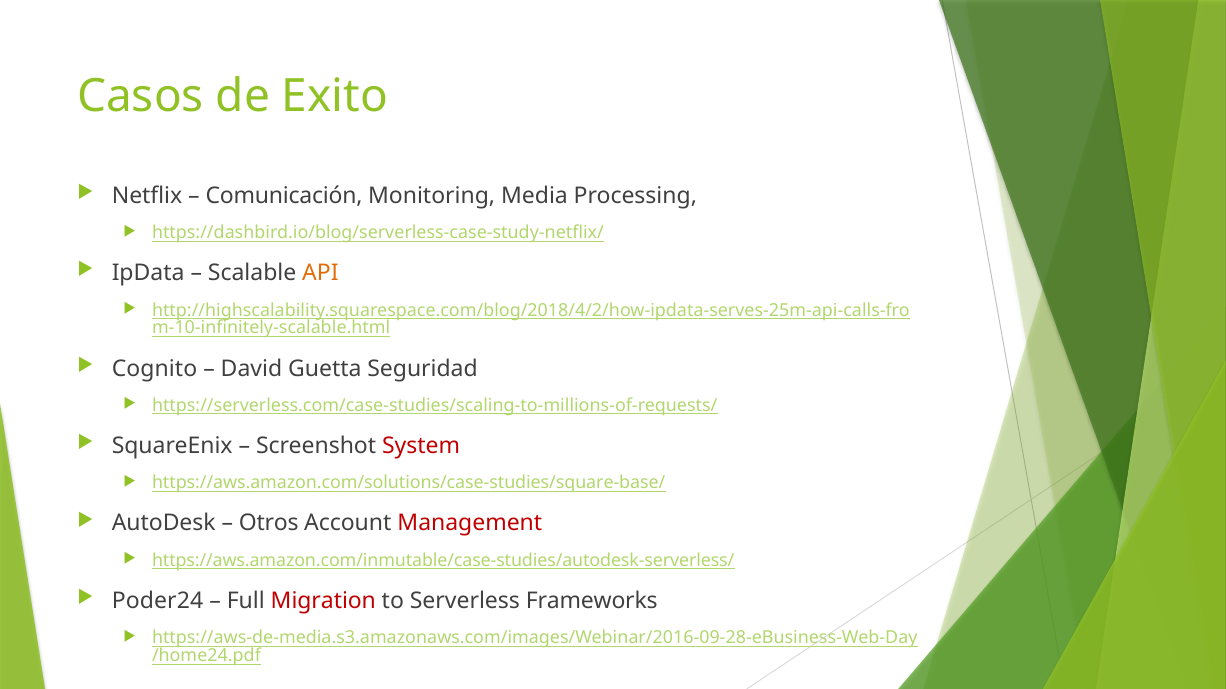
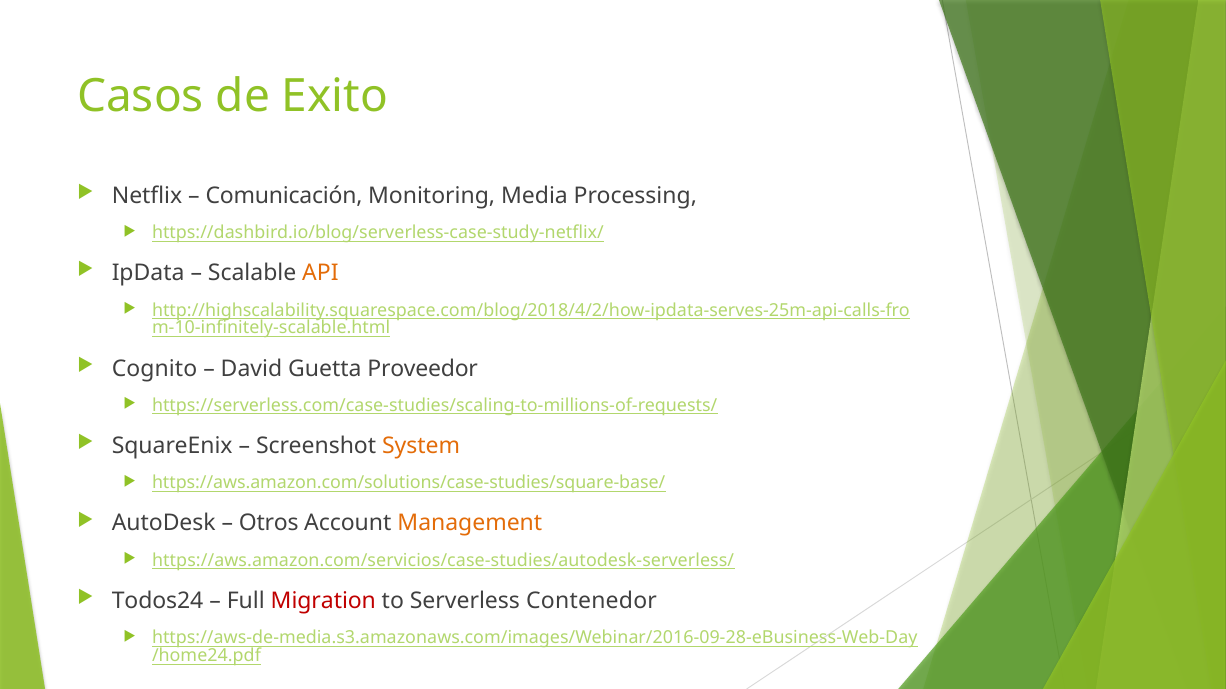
Seguridad: Seguridad -> Proveedor
System colour: red -> orange
Management colour: red -> orange
https://aws.amazon.com/inmutable/case-studies/autodesk-serverless/: https://aws.amazon.com/inmutable/case-studies/autodesk-serverless/ -> https://aws.amazon.com/servicios/case-studies/autodesk-serverless/
Poder24: Poder24 -> Todos24
Frameworks: Frameworks -> Contenedor
